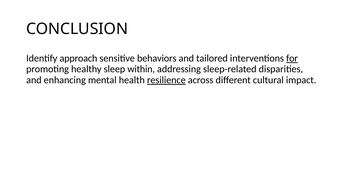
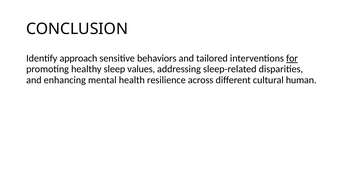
within: within -> values
resilience underline: present -> none
impact: impact -> human
